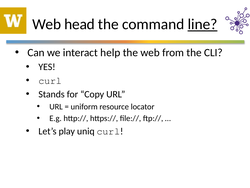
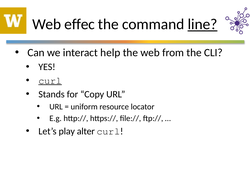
head: head -> effec
curl at (50, 80) underline: none -> present
uniq: uniq -> alter
